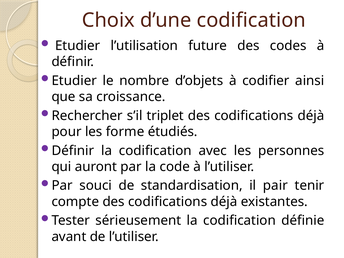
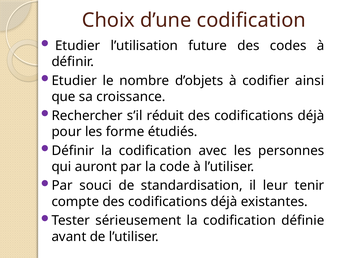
triplet: triplet -> réduit
pair: pair -> leur
